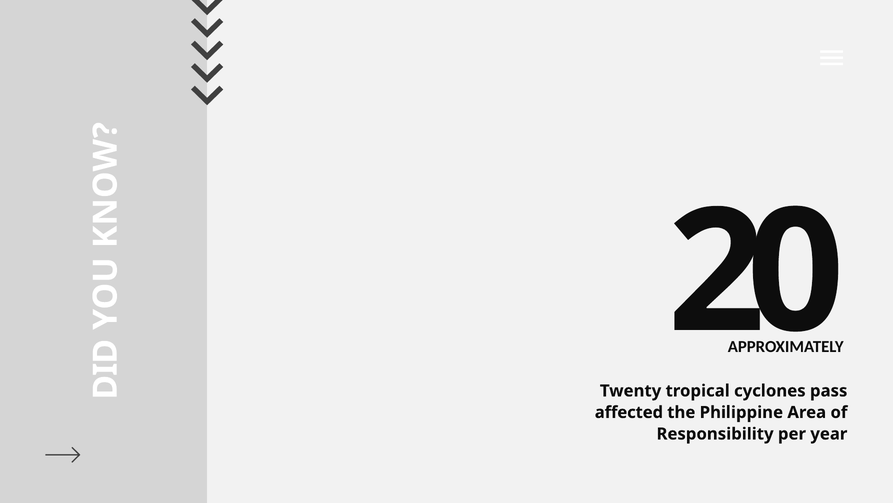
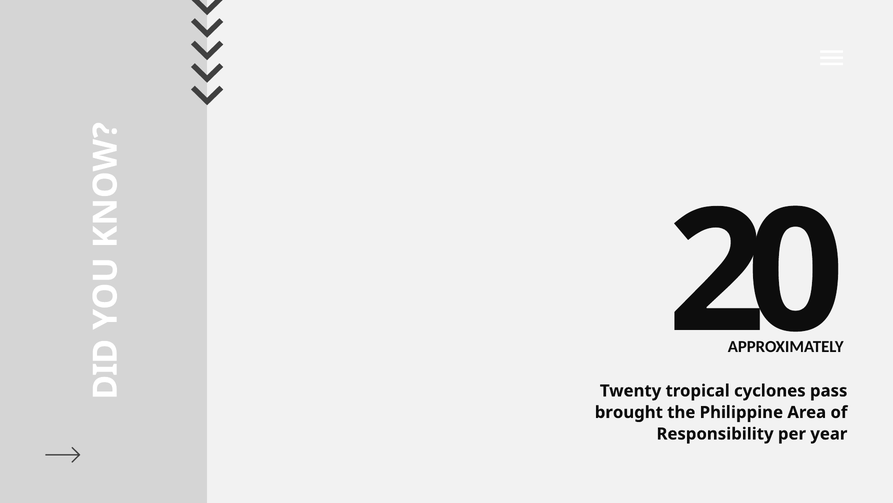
affected: affected -> brought
